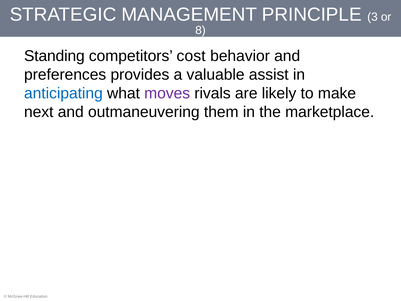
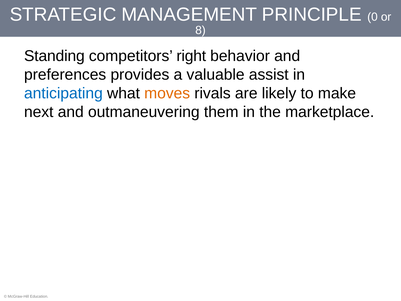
3: 3 -> 0
cost: cost -> right
moves colour: purple -> orange
